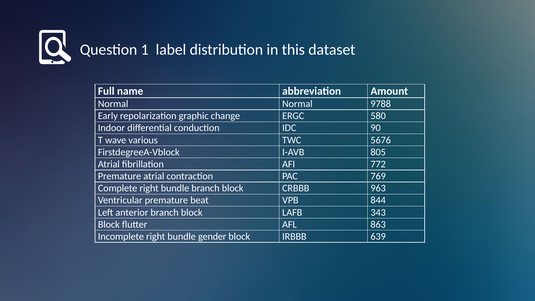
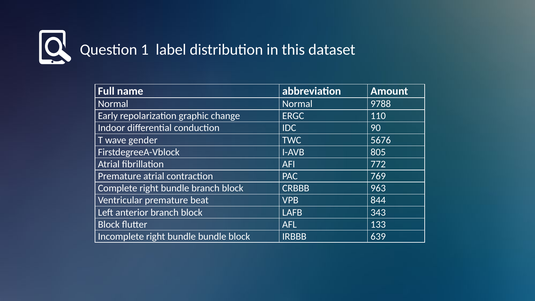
580: 580 -> 110
various: various -> gender
863: 863 -> 133
bundle gender: gender -> bundle
